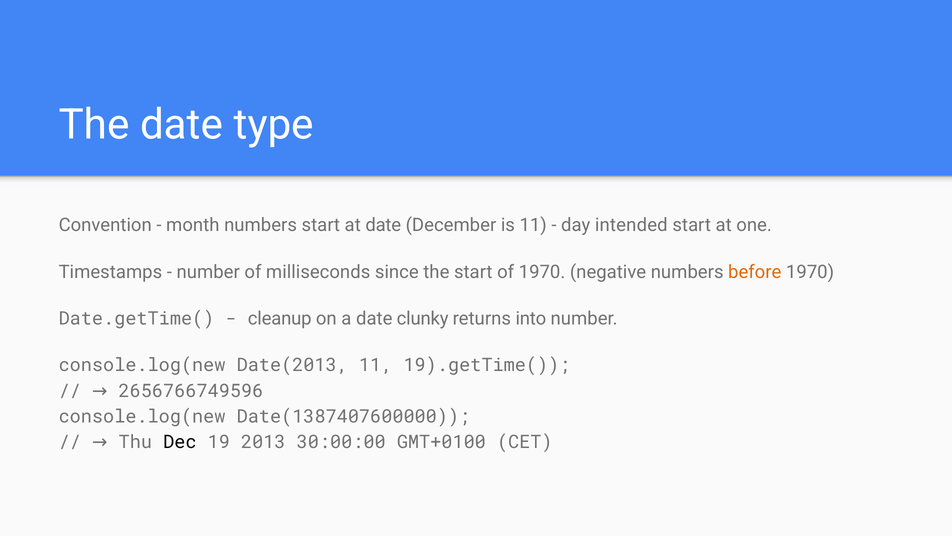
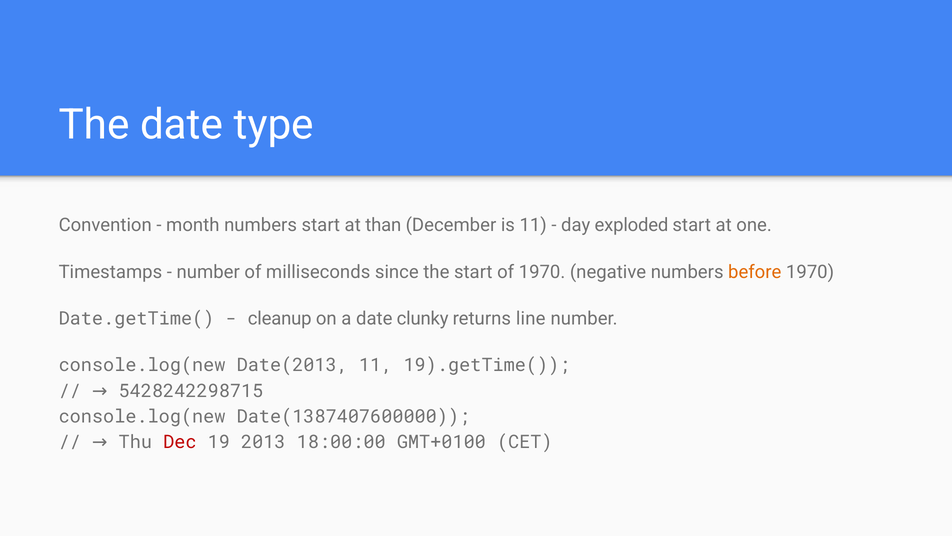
at date: date -> than
intended: intended -> exploded
into: into -> line
2656766749596: 2656766749596 -> 5428242298715
Dec colour: black -> red
30:00:00: 30:00:00 -> 18:00:00
